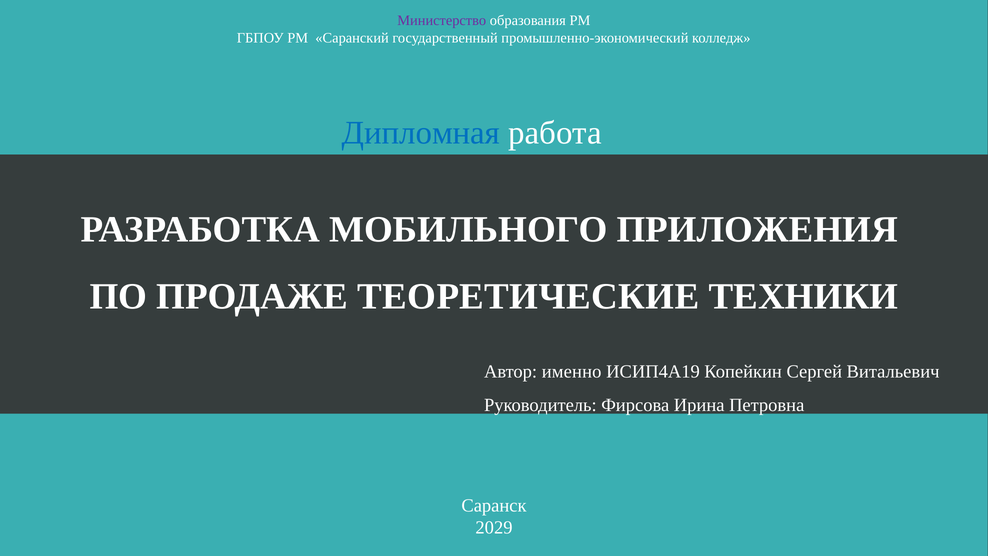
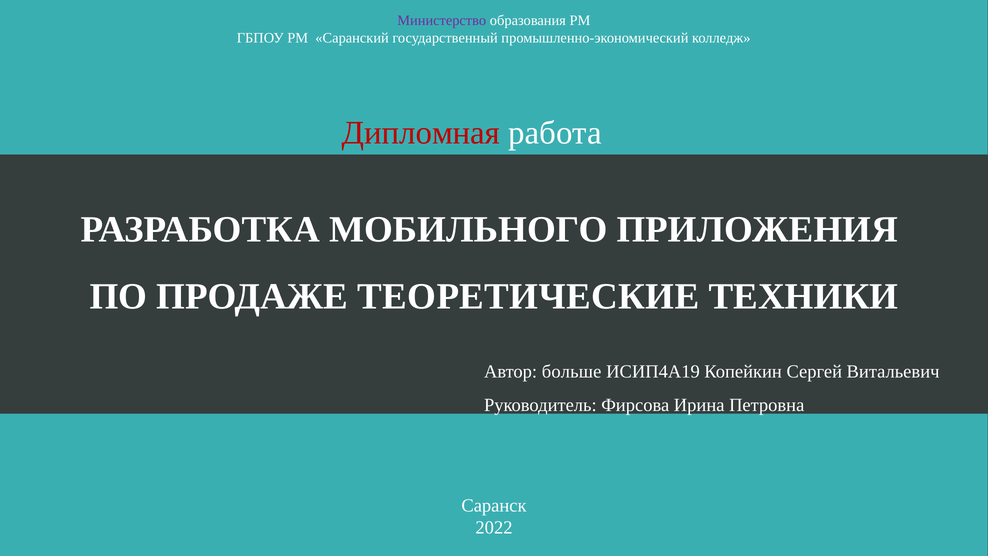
Дипломная colour: blue -> red
именно: именно -> больше
2029: 2029 -> 2022
